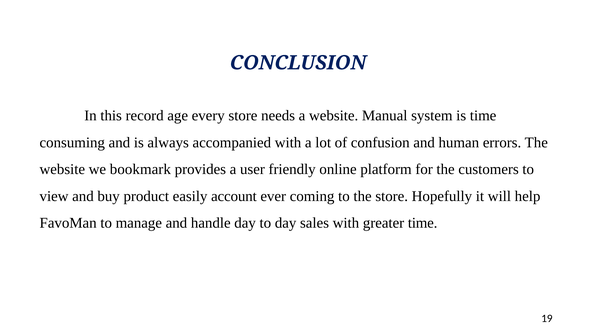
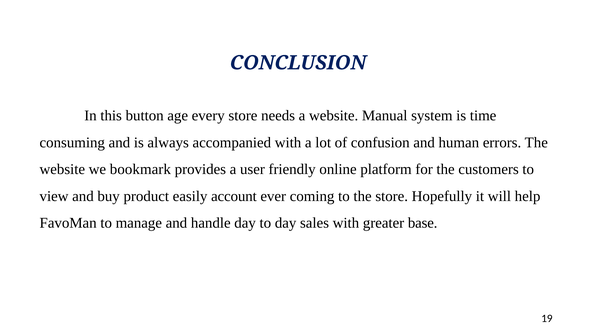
record: record -> button
greater time: time -> base
